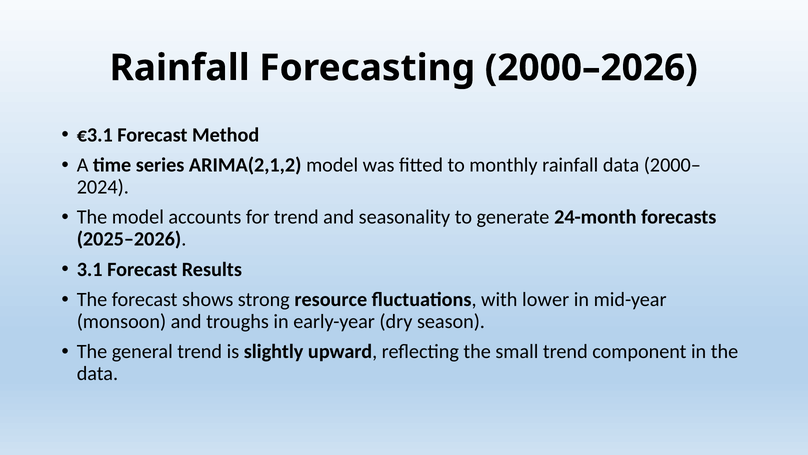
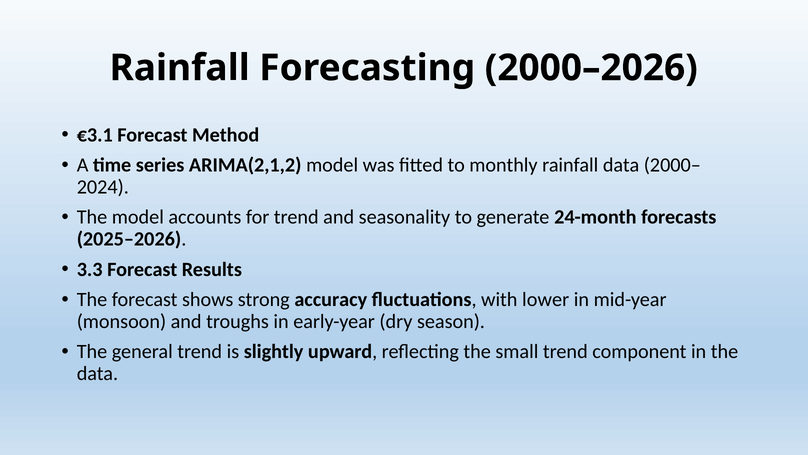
3.1: 3.1 -> 3.3
resource: resource -> accuracy
